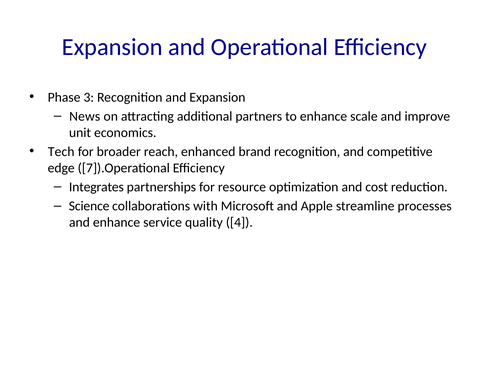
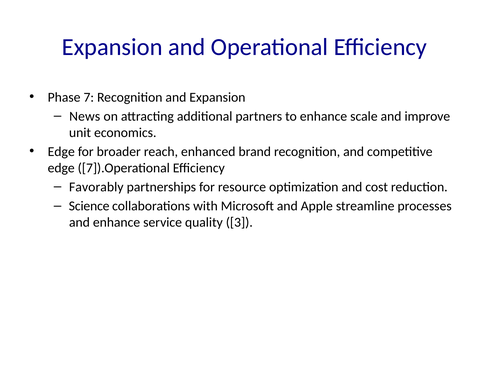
3: 3 -> 7
Tech at (61, 151): Tech -> Edge
Integrates: Integrates -> Favorably
4: 4 -> 3
